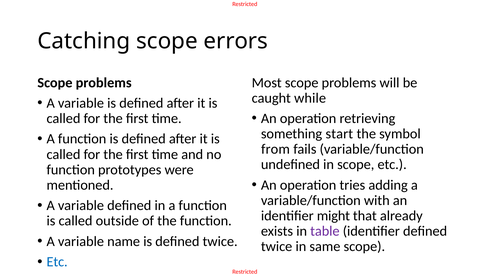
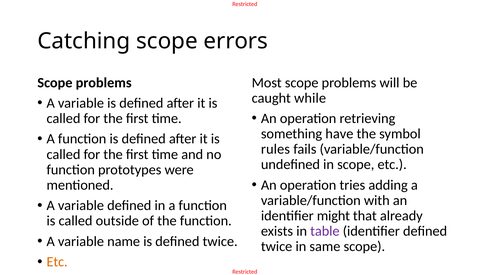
start: start -> have
from: from -> rules
Etc at (57, 262) colour: blue -> orange
